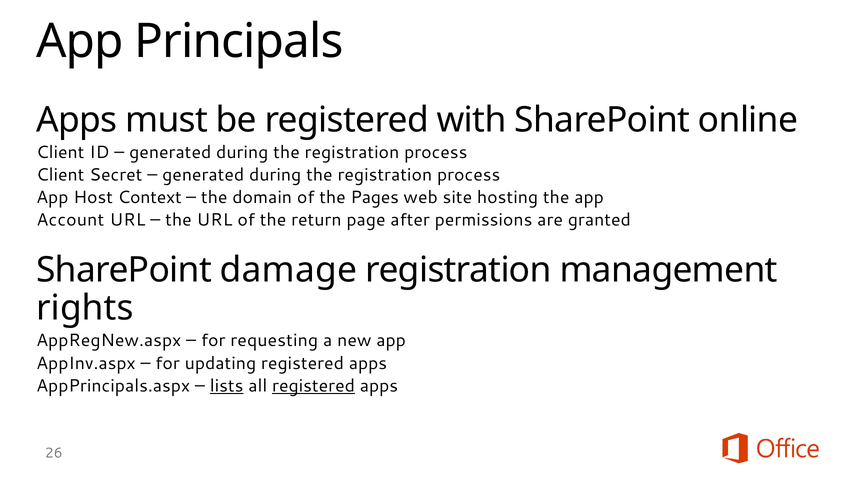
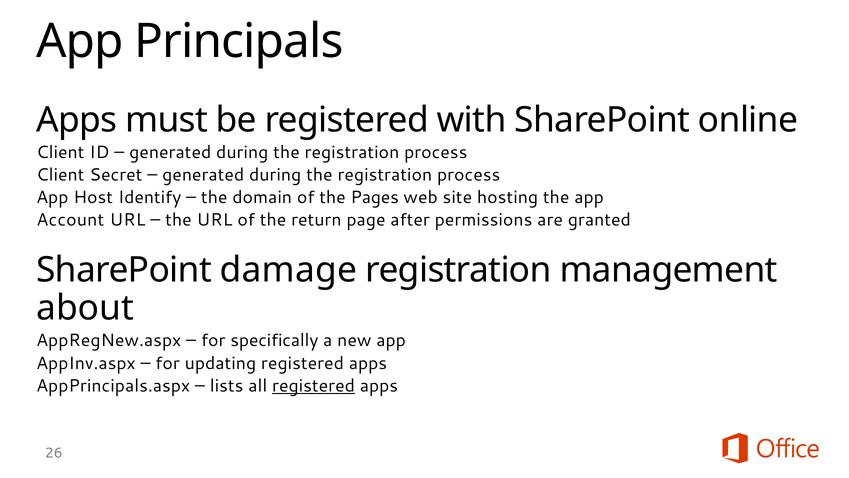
Context: Context -> Identify
rights: rights -> about
requesting: requesting -> specifically
lists underline: present -> none
